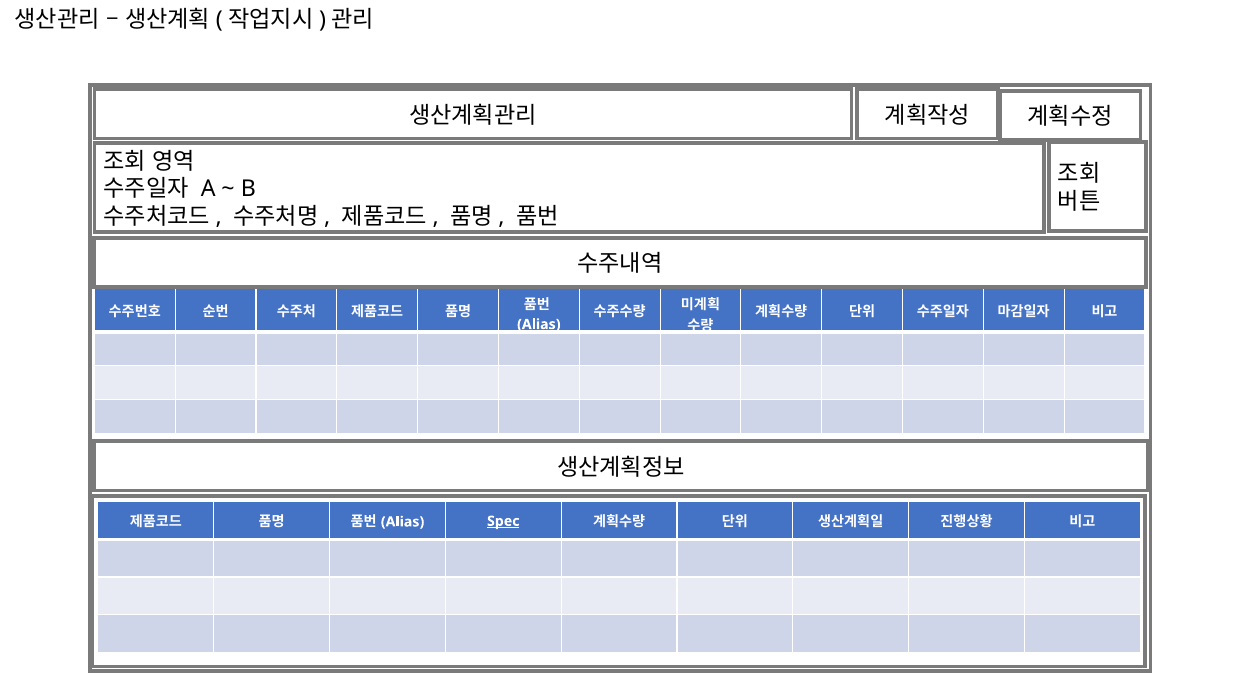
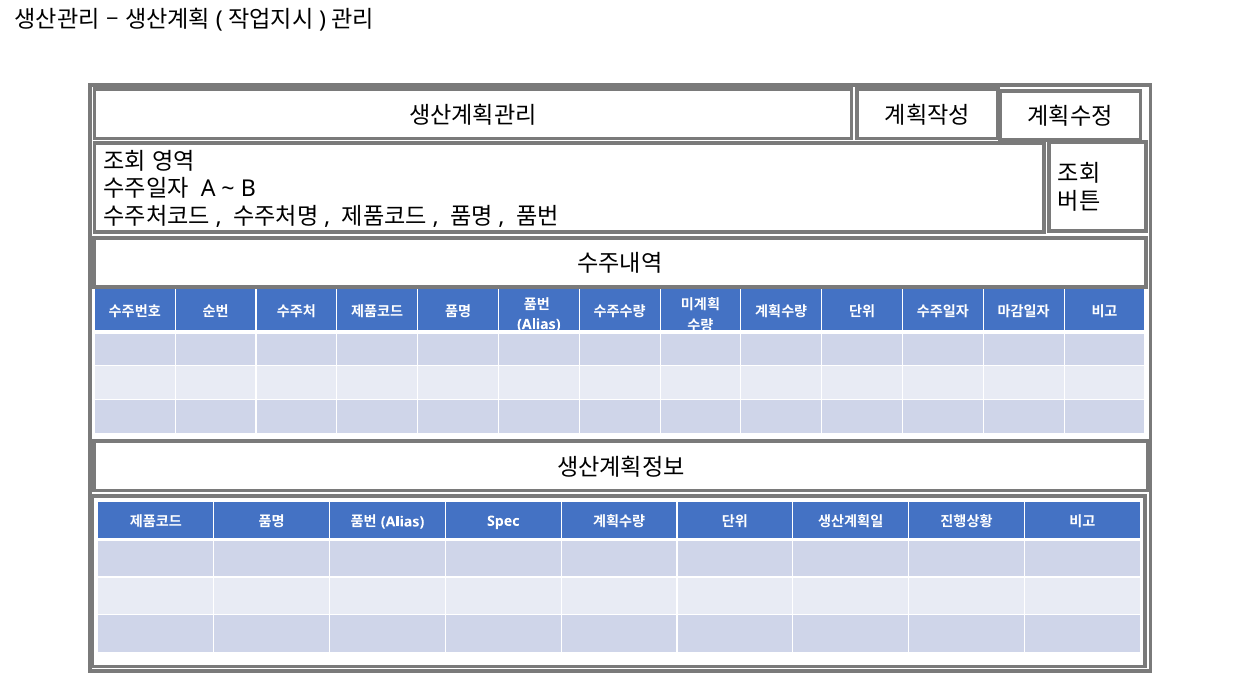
Spec underline: present -> none
